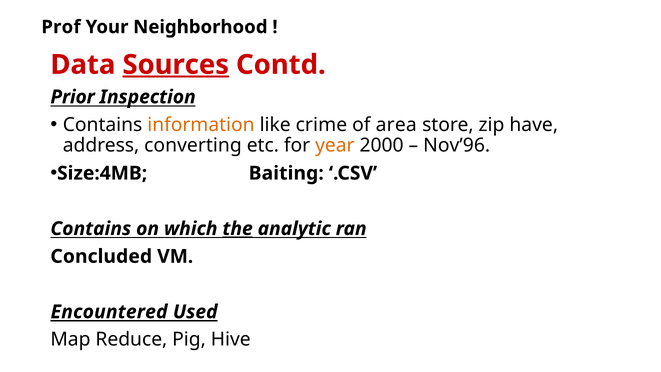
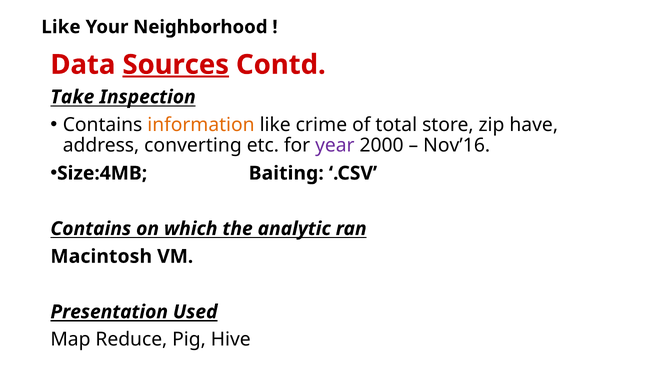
Prof at (61, 27): Prof -> Like
Prior: Prior -> Take
area: area -> total
year colour: orange -> purple
Nov’96: Nov’96 -> Nov’16
the underline: present -> none
Concluded: Concluded -> Macintosh
Encountered: Encountered -> Presentation
